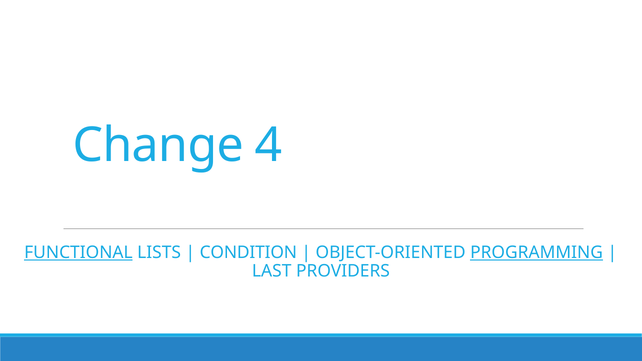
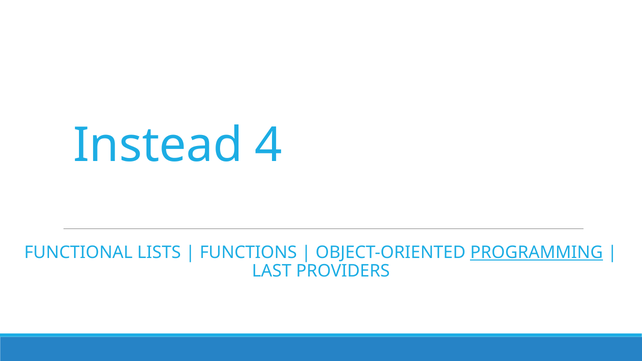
Change: Change -> Instead
FUNCTIONAL underline: present -> none
CONDITION: CONDITION -> FUNCTIONS
